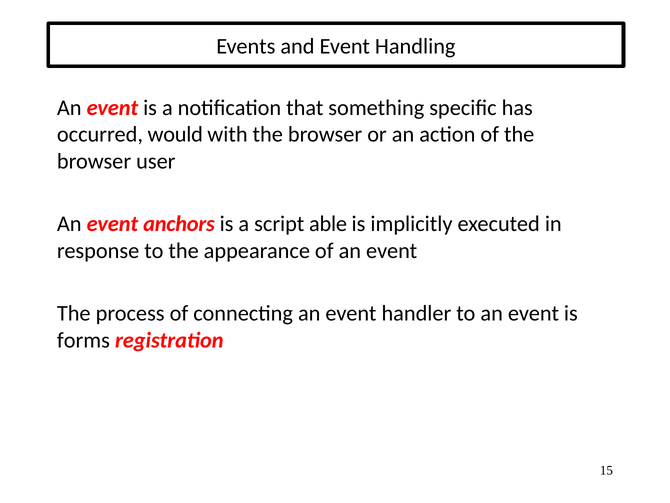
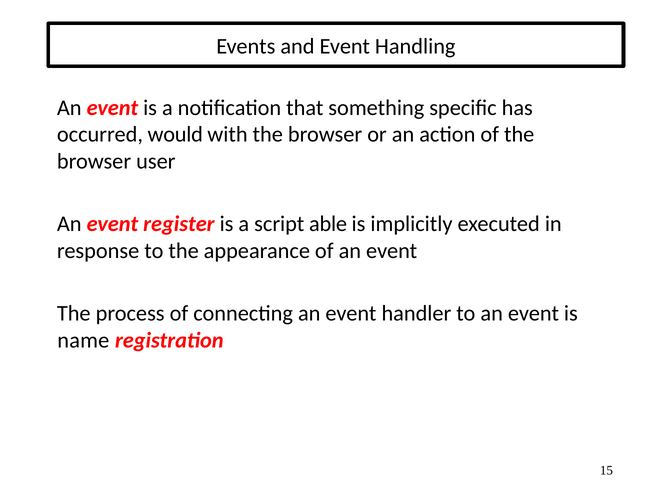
anchors: anchors -> register
forms: forms -> name
